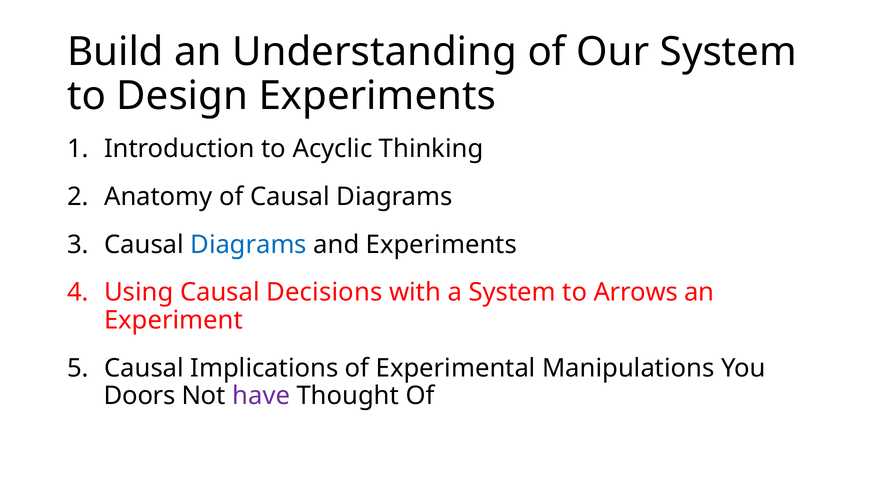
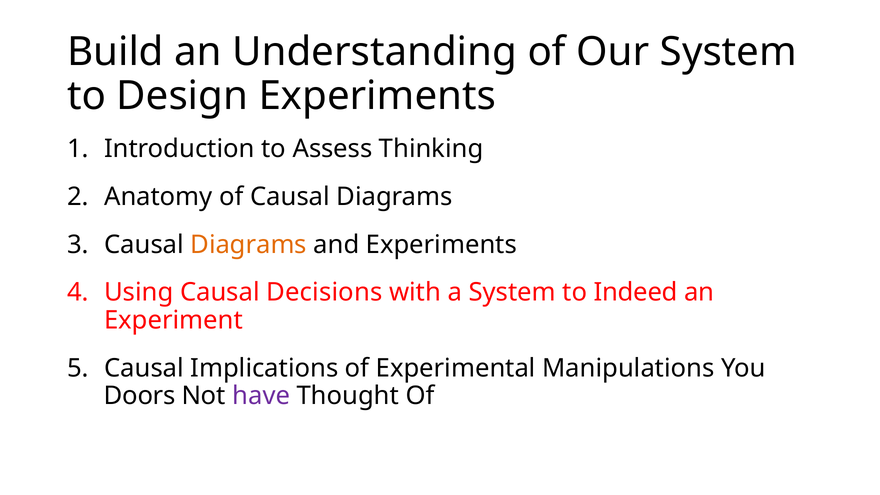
Acyclic: Acyclic -> Assess
Diagrams at (249, 245) colour: blue -> orange
Arrows: Arrows -> Indeed
